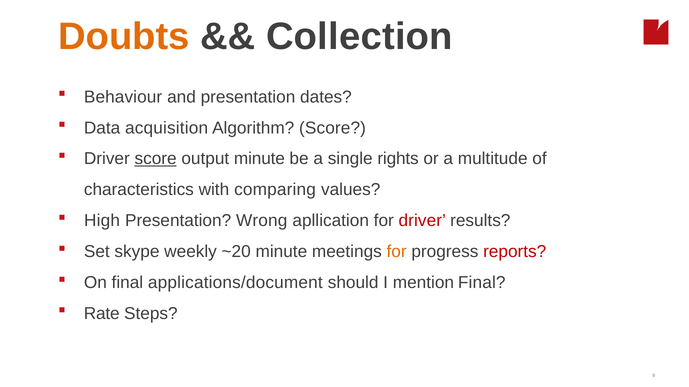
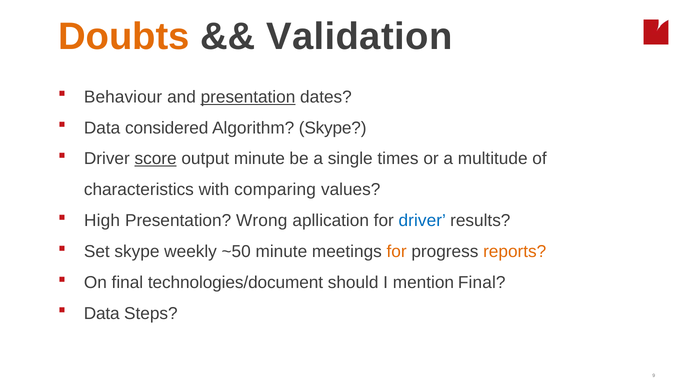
Collection: Collection -> Validation
presentation at (248, 97) underline: none -> present
acquisition: acquisition -> considered
Algorithm Score: Score -> Skype
rights: rights -> times
driver at (422, 221) colour: red -> blue
~20: ~20 -> ~50
reports colour: red -> orange
applications/document: applications/document -> technologies/document
Rate at (102, 314): Rate -> Data
